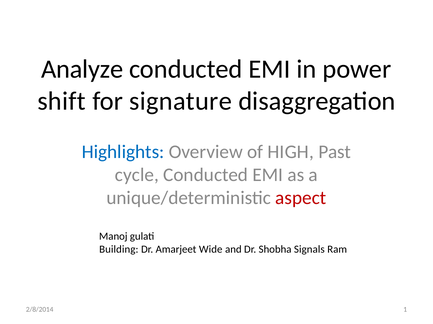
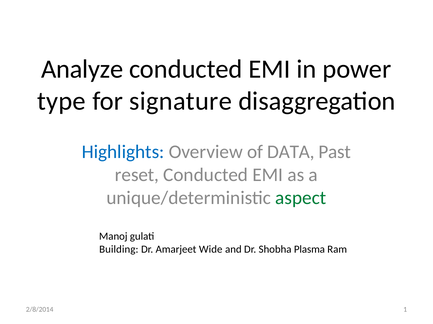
shift: shift -> type
HIGH: HIGH -> DATA
cycle: cycle -> reset
aspect colour: red -> green
Signals: Signals -> Plasma
